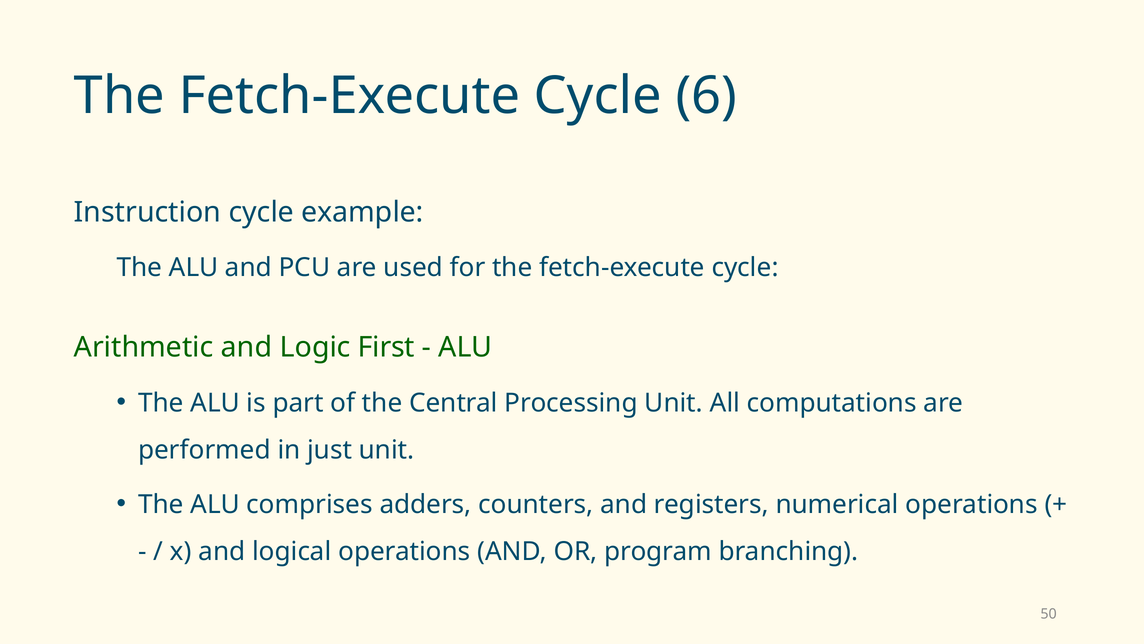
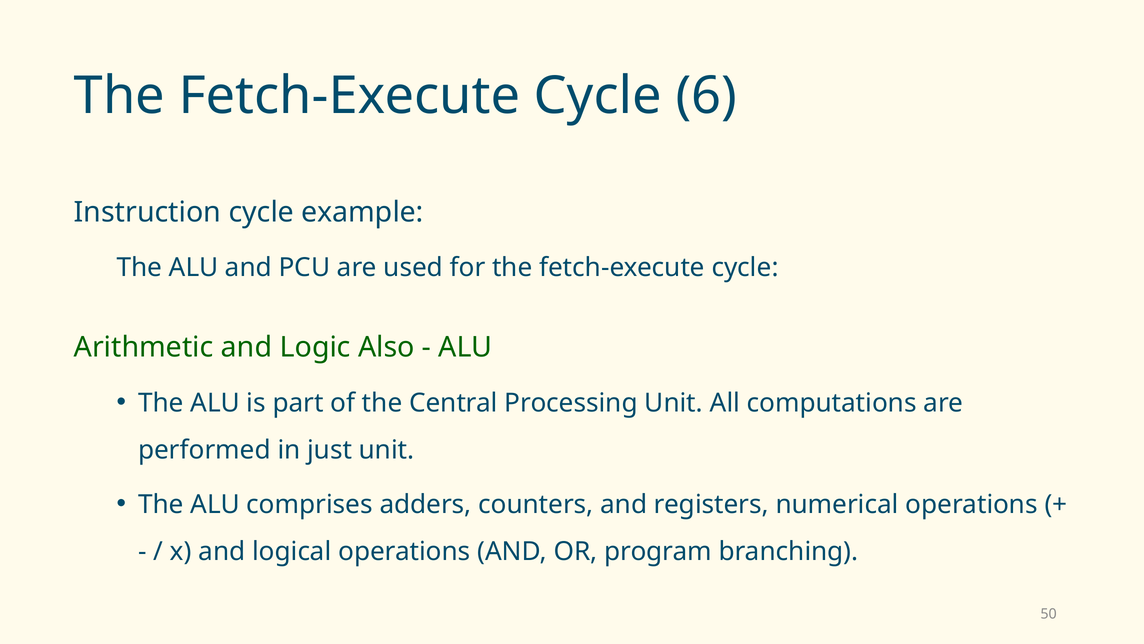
First: First -> Also
